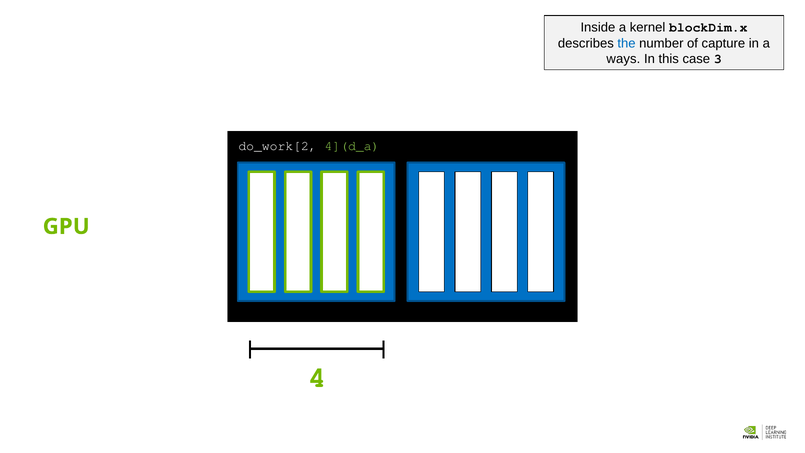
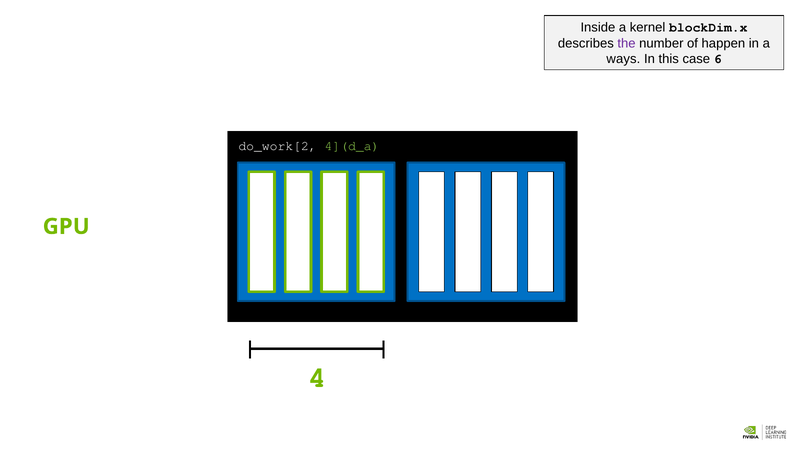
the colour: blue -> purple
capture: capture -> happen
3: 3 -> 6
